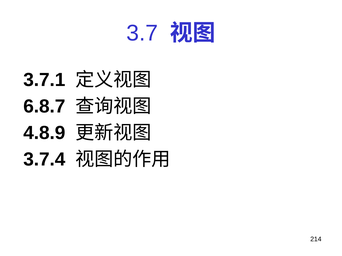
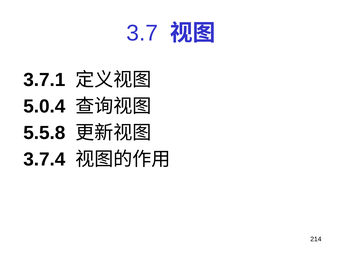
6.8.7: 6.8.7 -> 5.0.4
4.8.9: 4.8.9 -> 5.5.8
